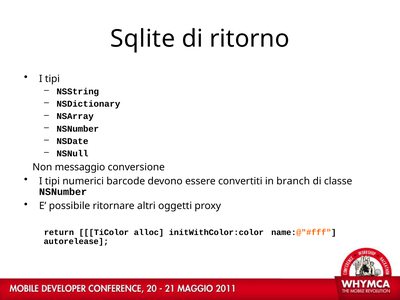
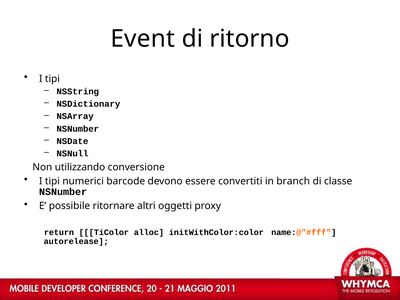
Sqlite: Sqlite -> Event
messaggio: messaggio -> utilizzando
